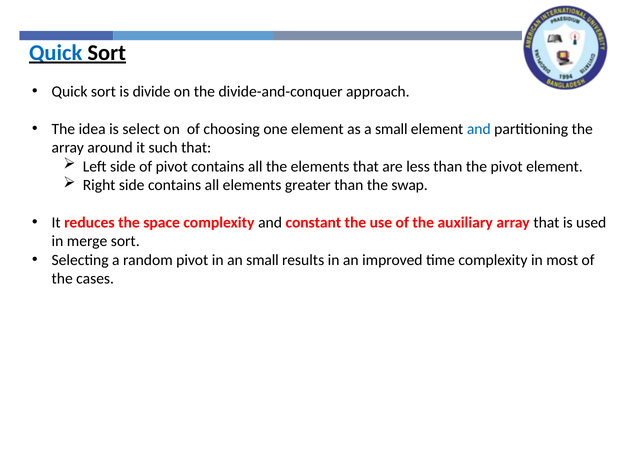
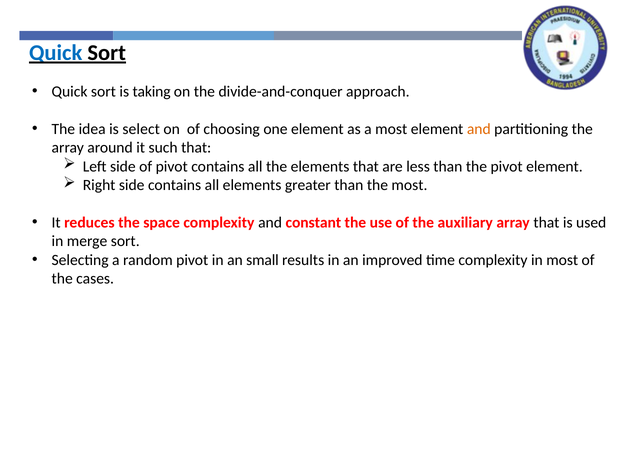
divide: divide -> taking
a small: small -> most
and at (479, 129) colour: blue -> orange
the swap: swap -> most
